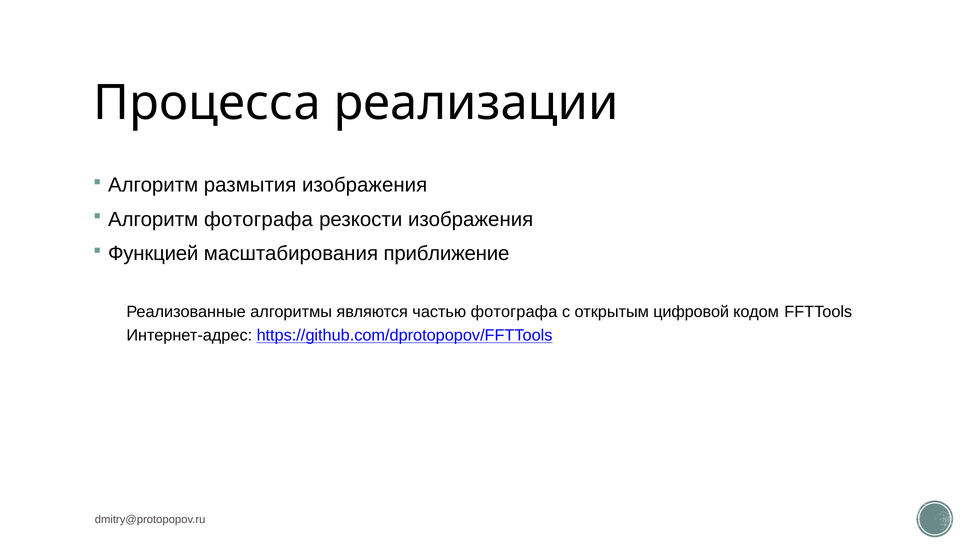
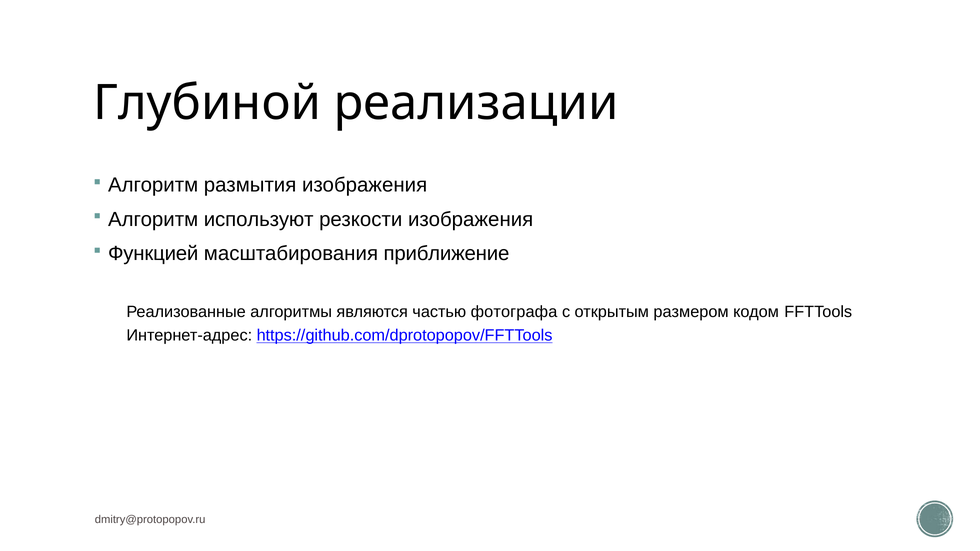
Процесса: Процесса -> Глубиной
Алгоритм фотографа: фотографа -> используют
цифровой: цифровой -> размером
